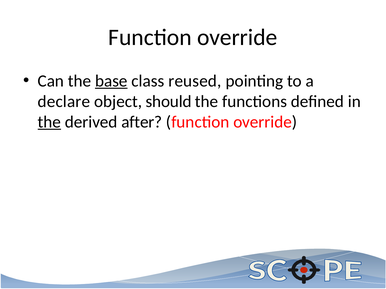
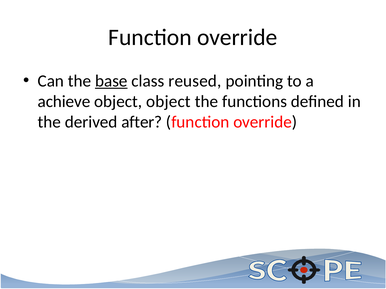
declare: declare -> achieve
object should: should -> object
the at (49, 122) underline: present -> none
